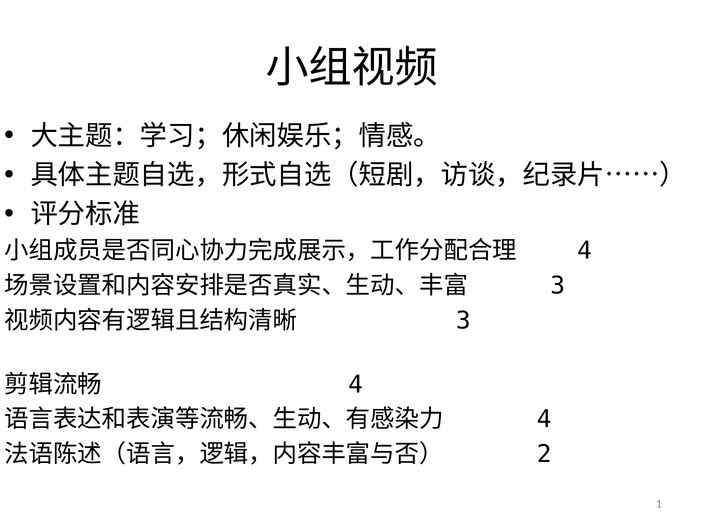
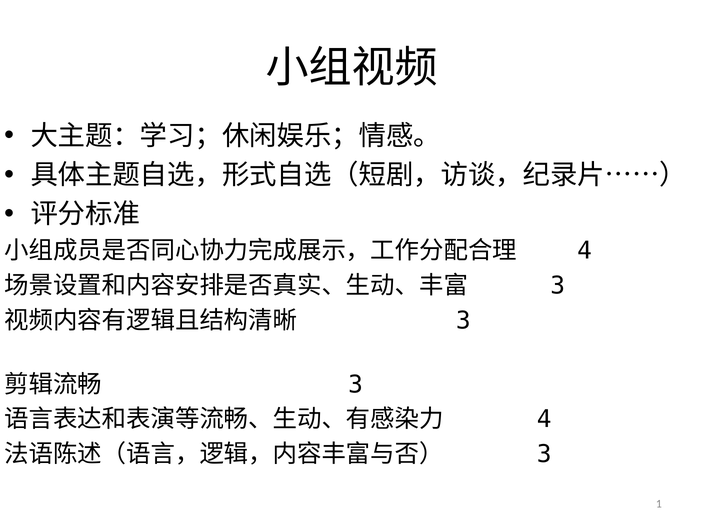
4 at (356, 385): 4 -> 3
2 at (544, 454): 2 -> 3
